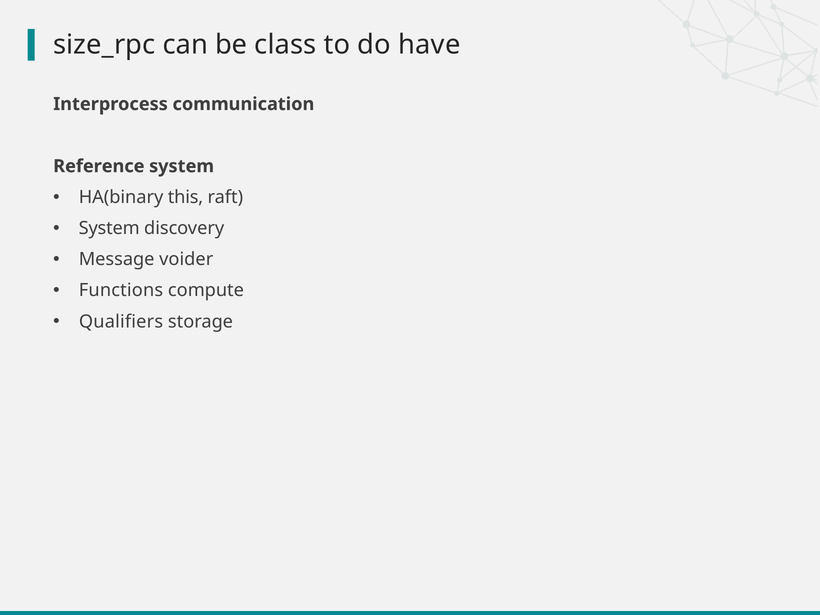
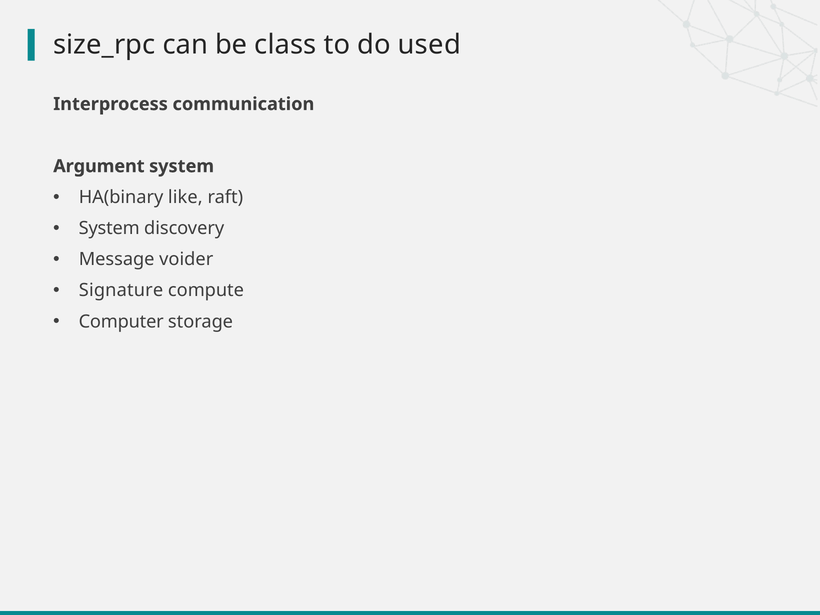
have: have -> used
Reference: Reference -> Argument
this: this -> like
Functions: Functions -> Signature
Qualifiers: Qualifiers -> Computer
